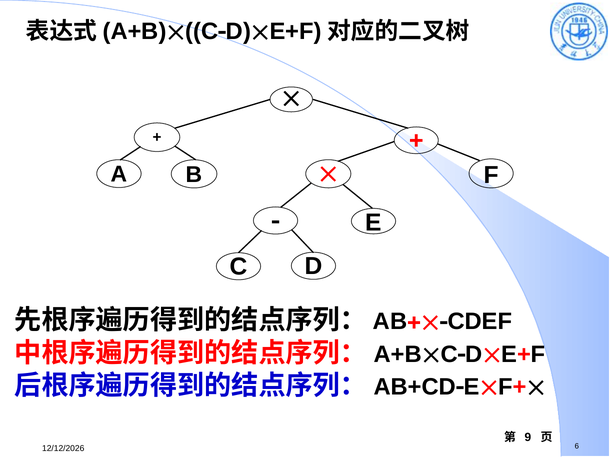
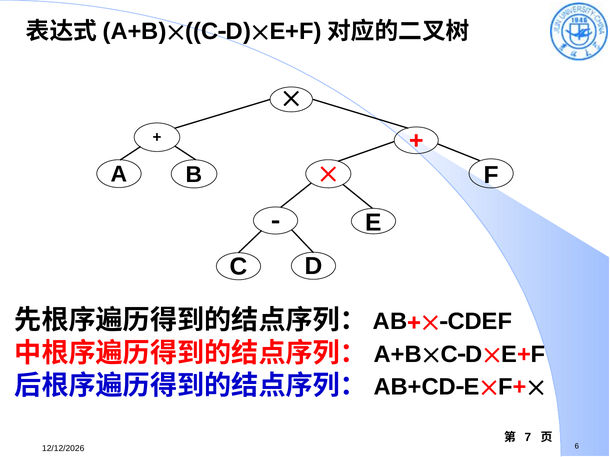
9: 9 -> 7
